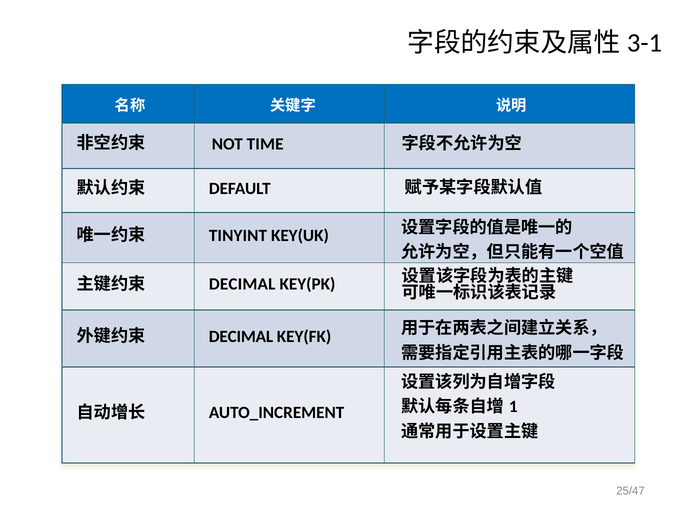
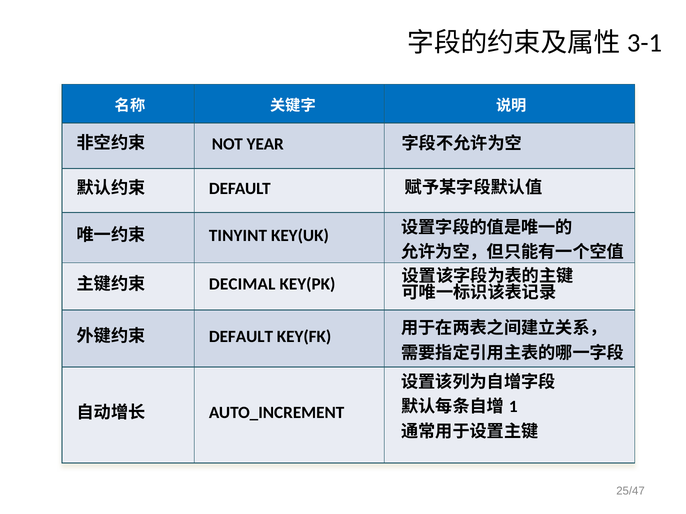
TIME: TIME -> YEAR
DECIMAL at (241, 337): DECIMAL -> DEFAULT
